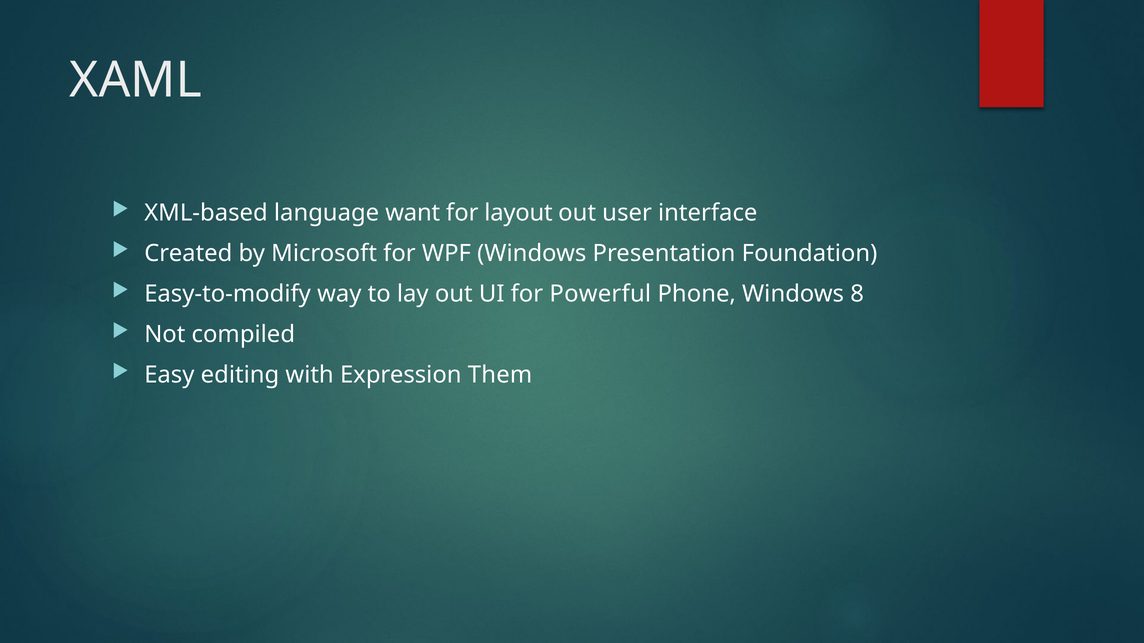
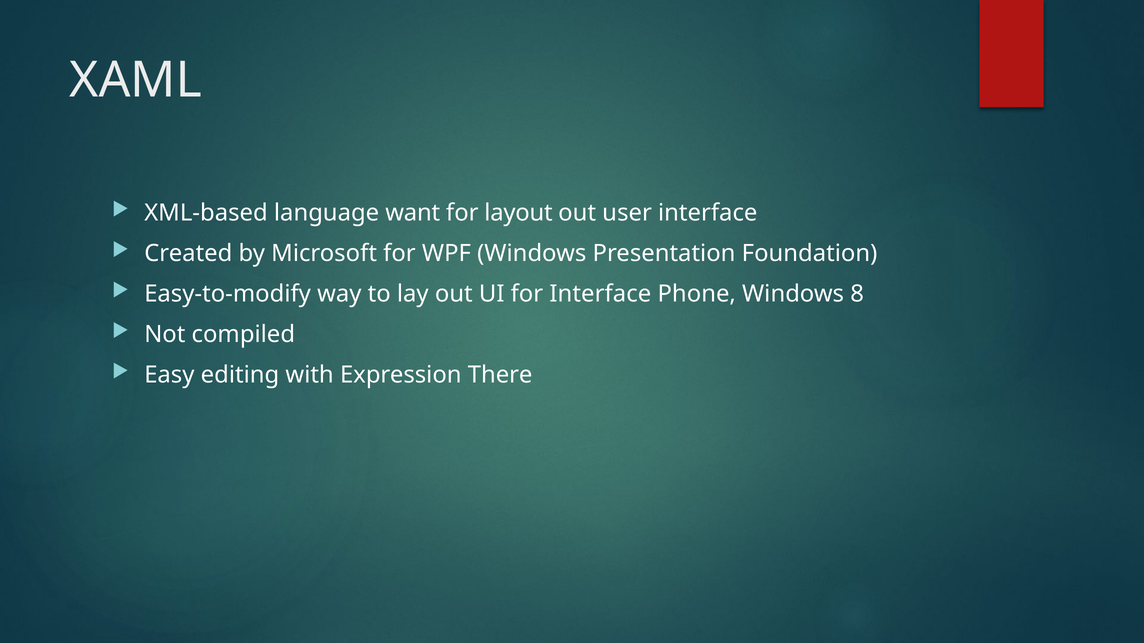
for Powerful: Powerful -> Interface
Them: Them -> There
